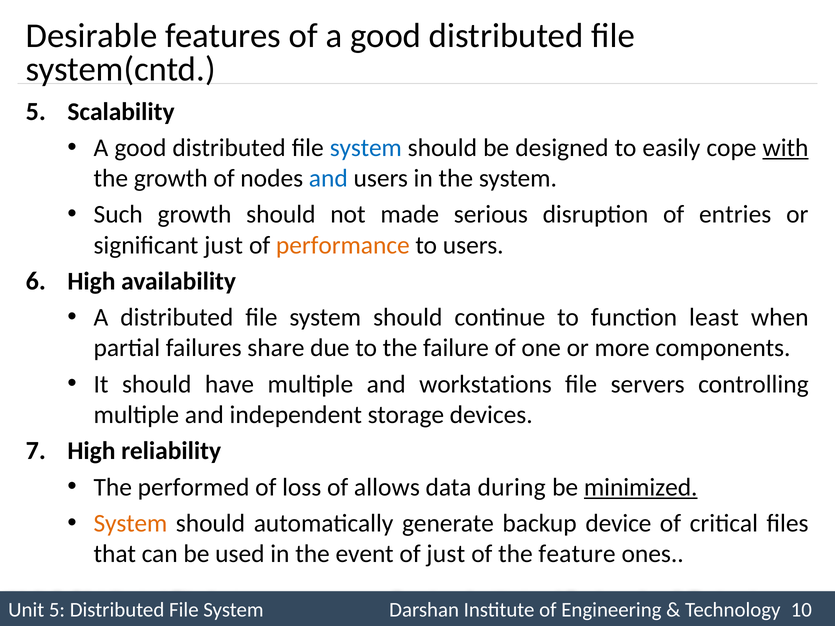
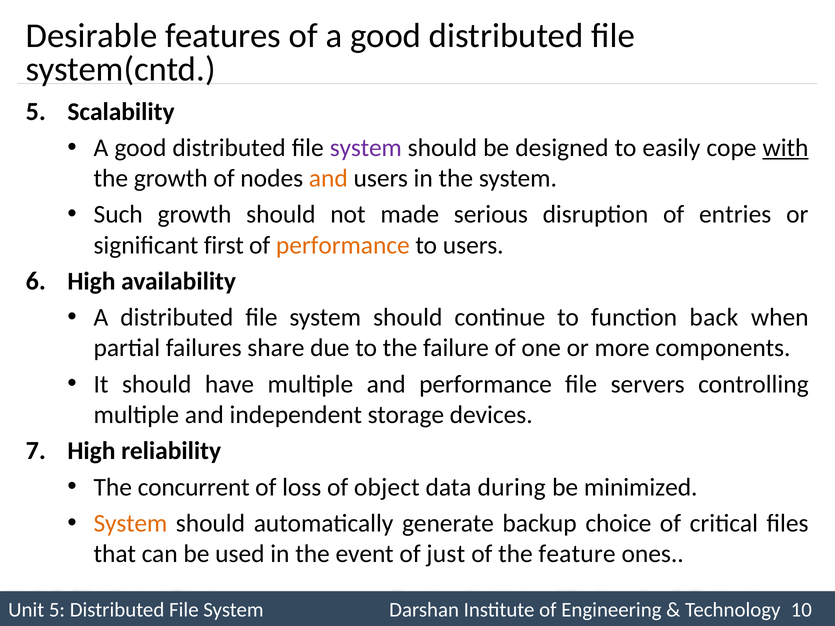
system at (366, 148) colour: blue -> purple
and at (328, 179) colour: blue -> orange
significant just: just -> first
least: least -> back
and workstations: workstations -> performance
performed: performed -> concurrent
allows: allows -> object
minimized underline: present -> none
device: device -> choice
